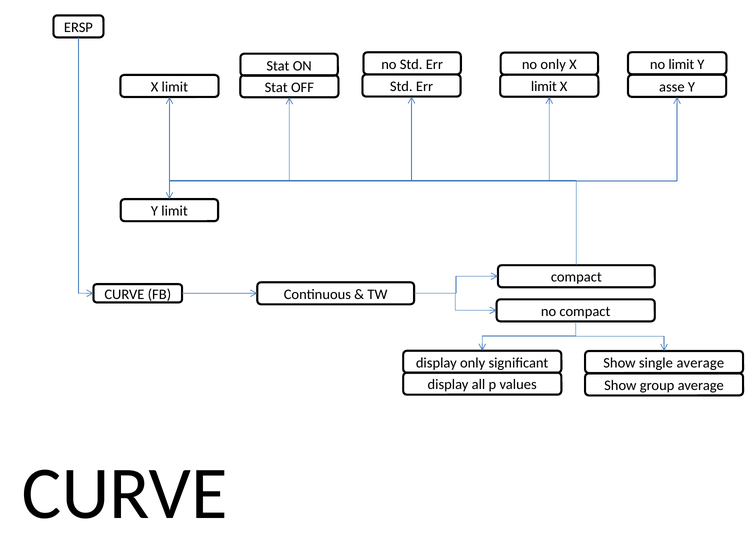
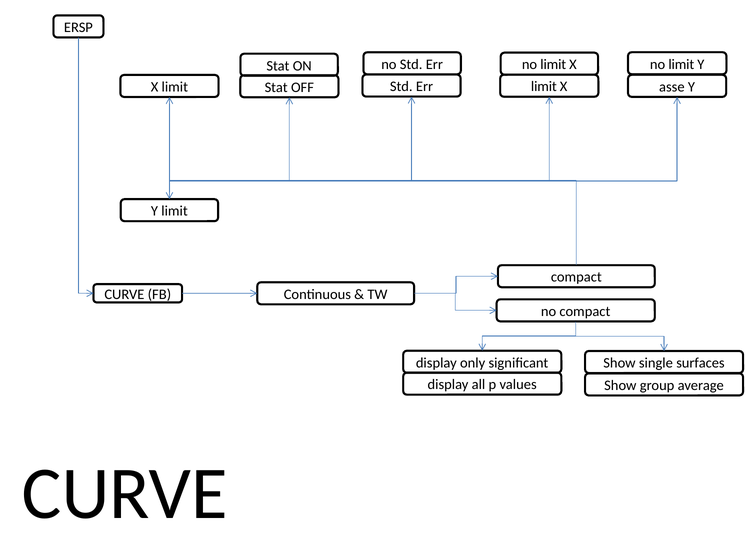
only at (553, 65): only -> limit
single average: average -> surfaces
